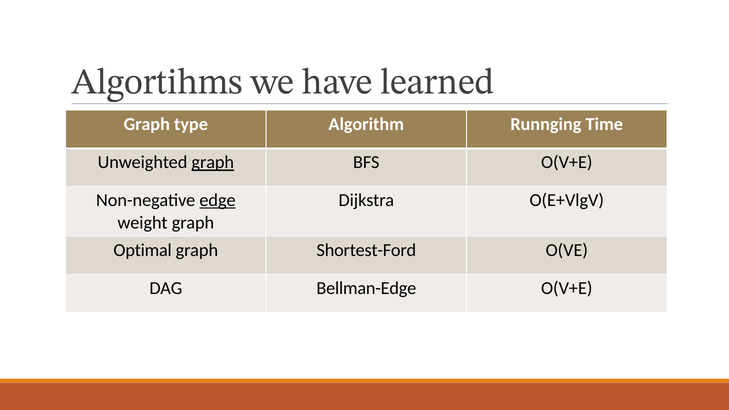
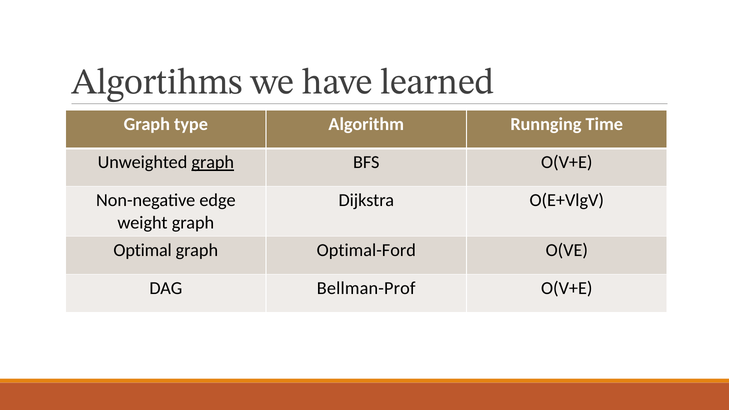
edge underline: present -> none
Shortest-Ford: Shortest-Ford -> Optimal-Ford
Bellman-Edge: Bellman-Edge -> Bellman-Prof
